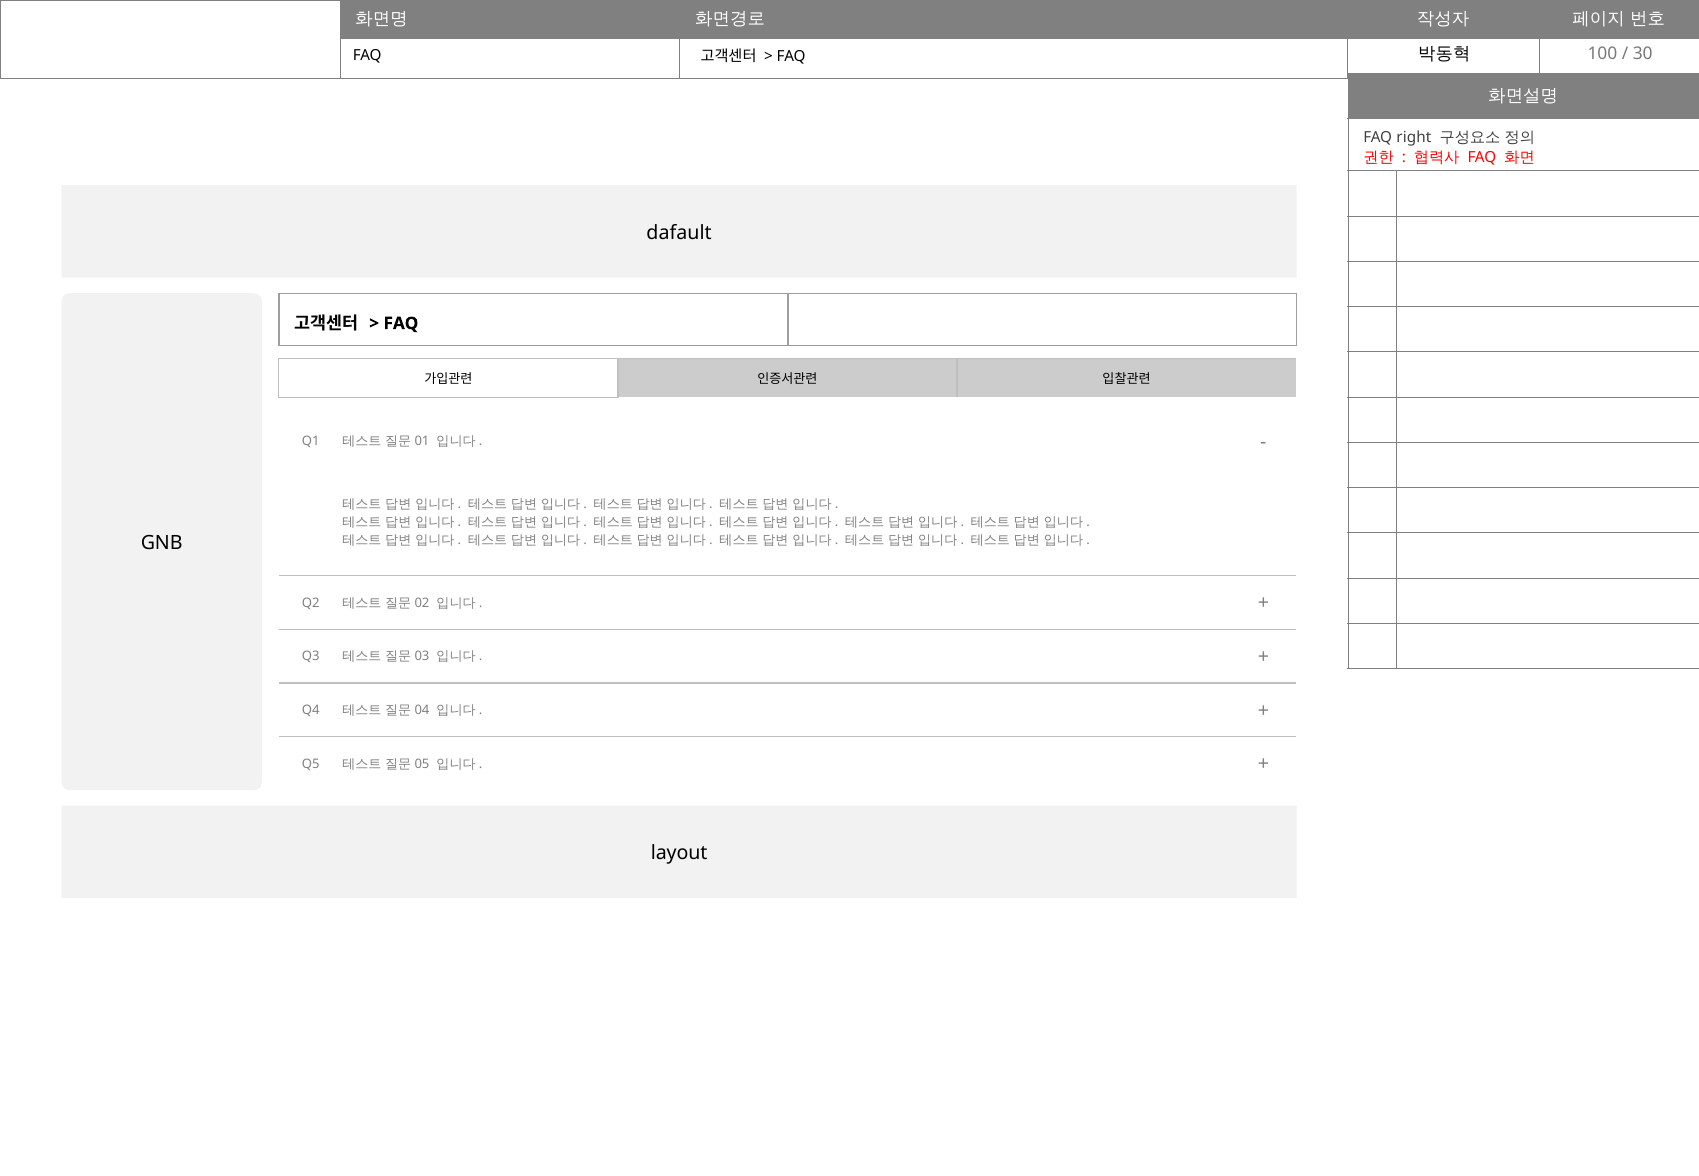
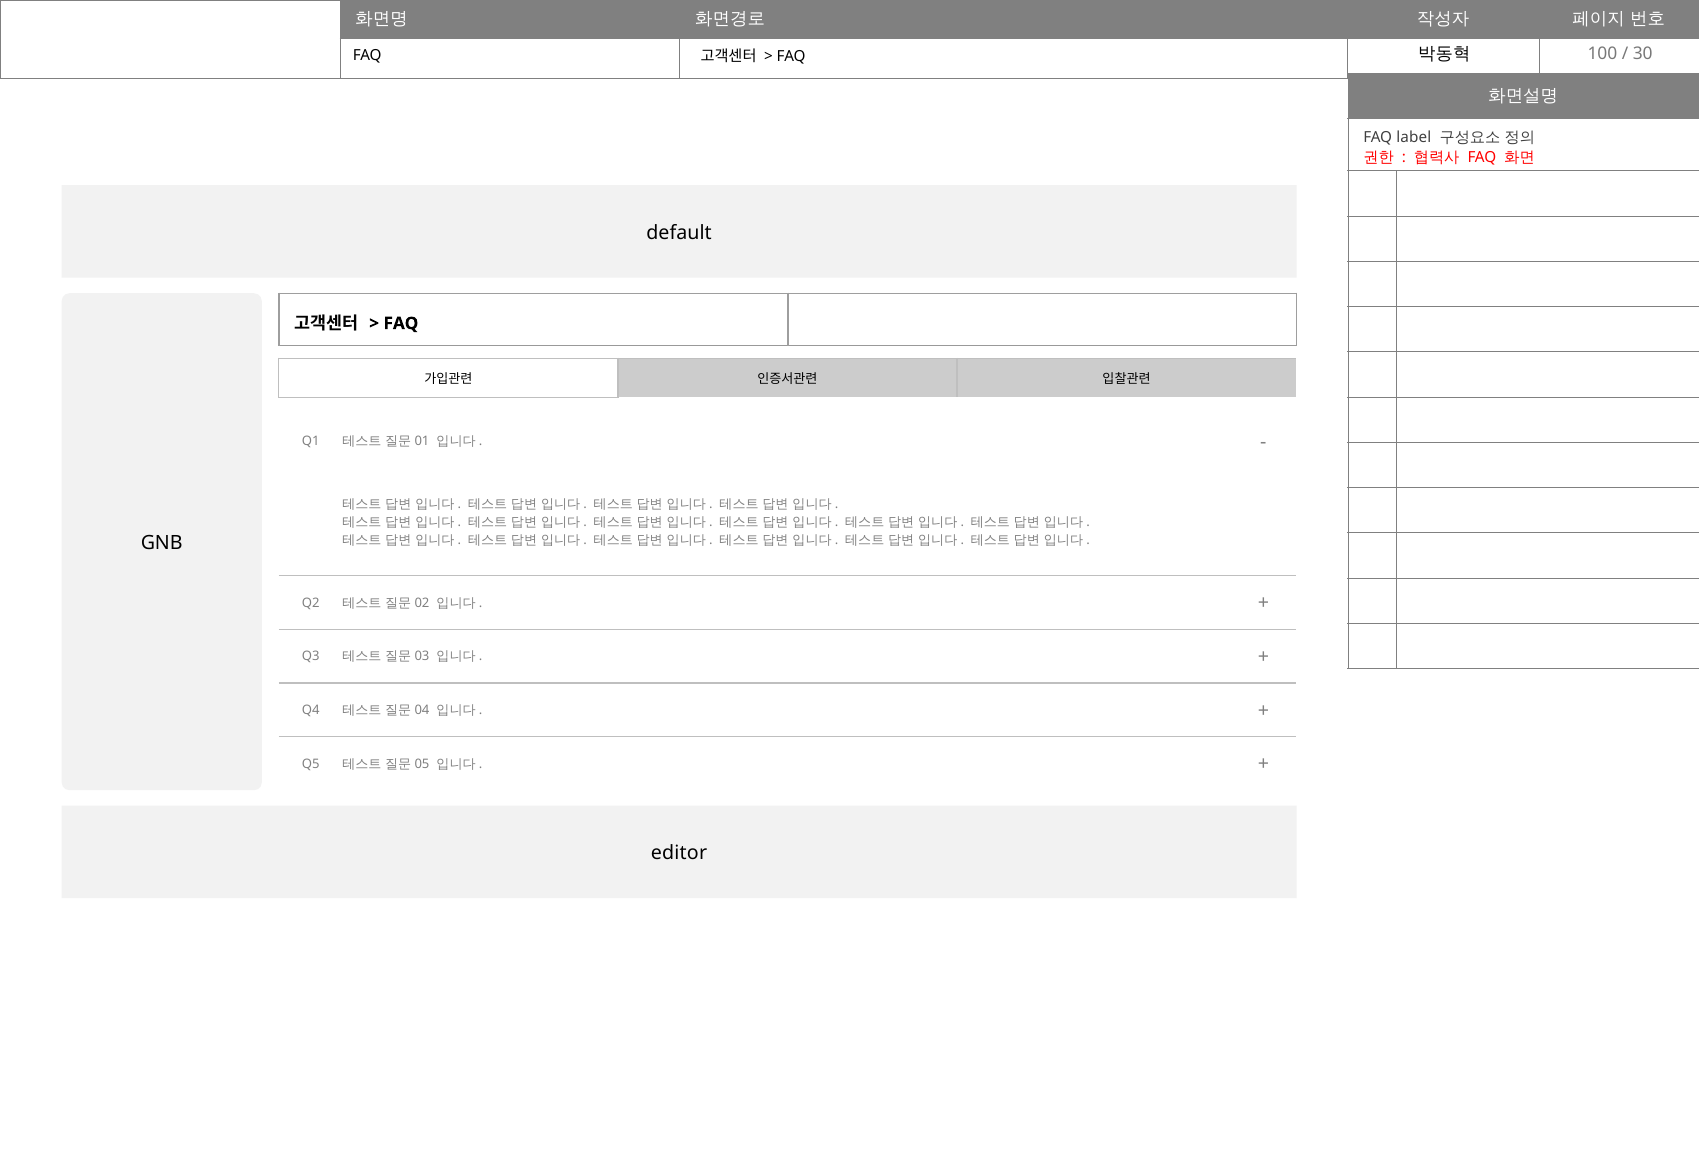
right: right -> label
dafault: dafault -> default
layout: layout -> editor
